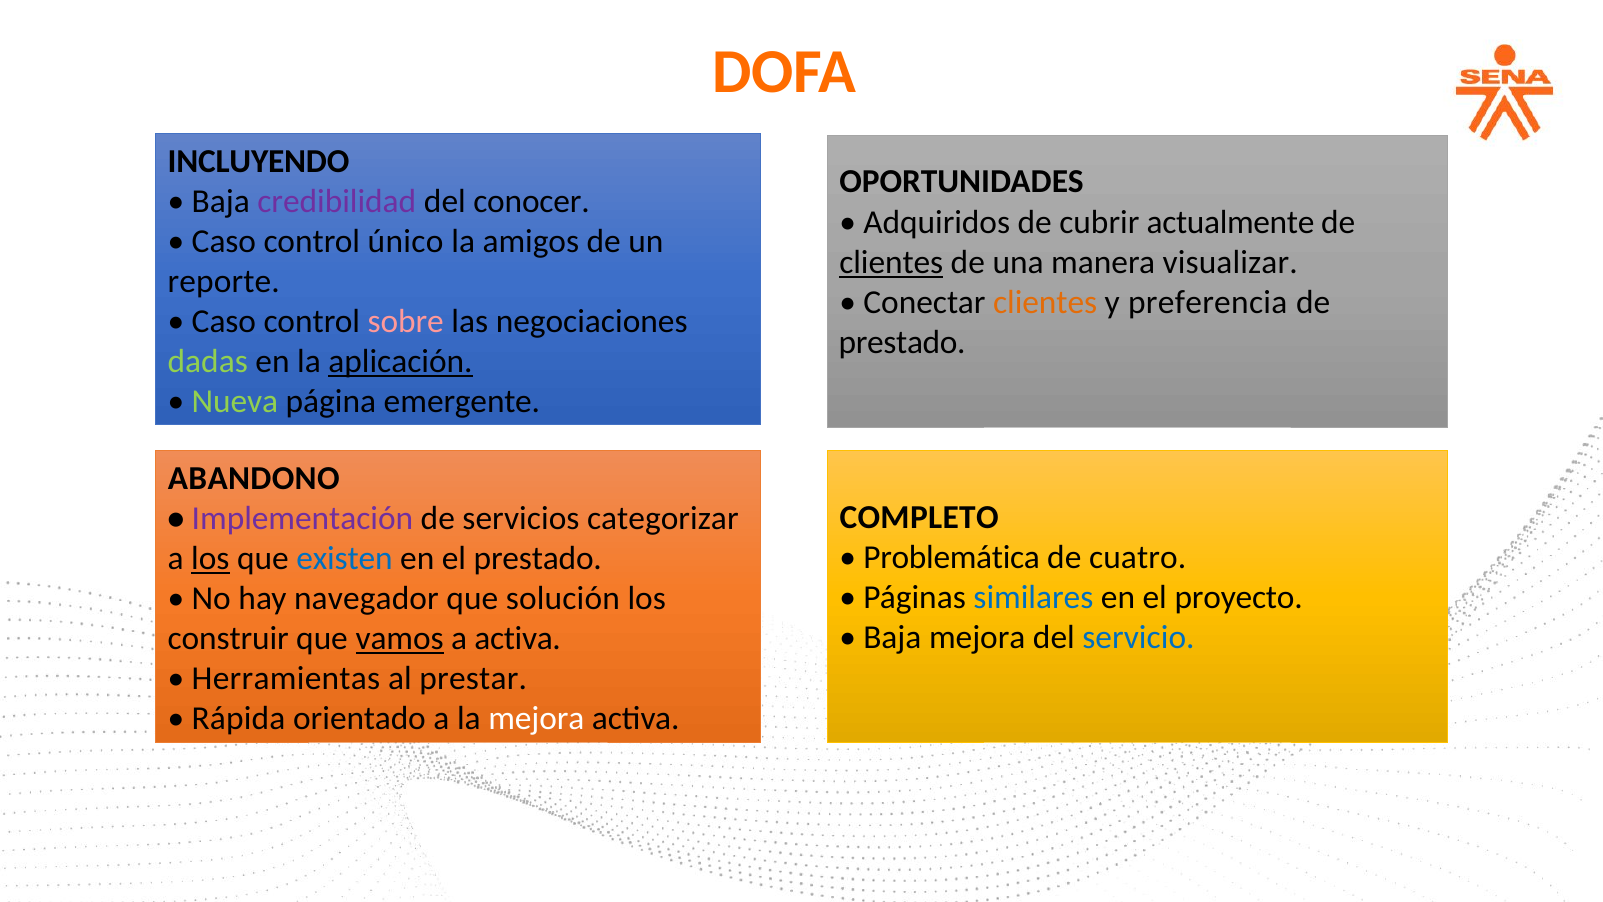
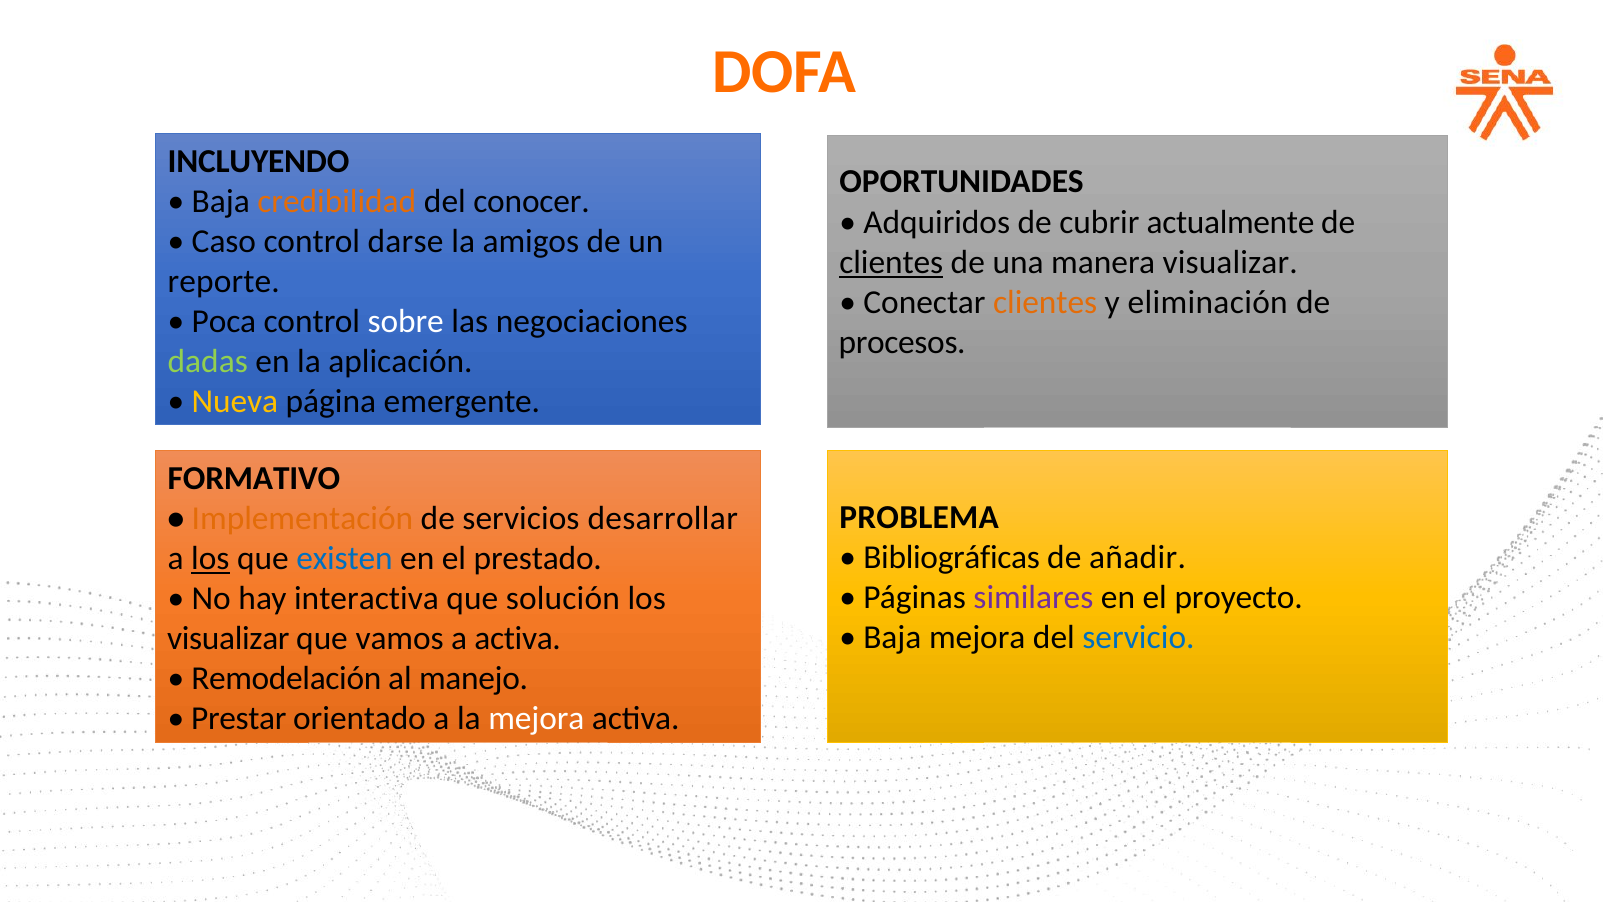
credibilidad colour: purple -> orange
único: único -> darse
preferencia: preferencia -> eliminación
Caso at (224, 321): Caso -> Poca
sobre colour: pink -> white
prestado at (902, 342): prestado -> procesos
aplicación underline: present -> none
Nueva colour: light green -> yellow
ABANDONO: ABANDONO -> FORMATIVO
COMPLETO: COMPLETO -> PROBLEMA
Implementación colour: purple -> orange
categorizar: categorizar -> desarrollar
Problemática: Problemática -> Bibliográficas
cuatro: cuatro -> añadir
similares colour: blue -> purple
navegador: navegador -> interactiva
construir at (228, 638): construir -> visualizar
vamos underline: present -> none
Herramientas: Herramientas -> Remodelación
prestar: prestar -> manejo
Rápida: Rápida -> Prestar
